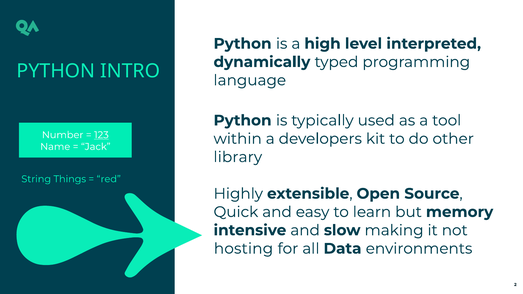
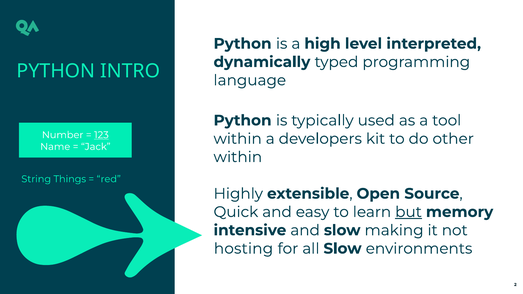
library at (238, 157): library -> within
but underline: none -> present
all Data: Data -> Slow
